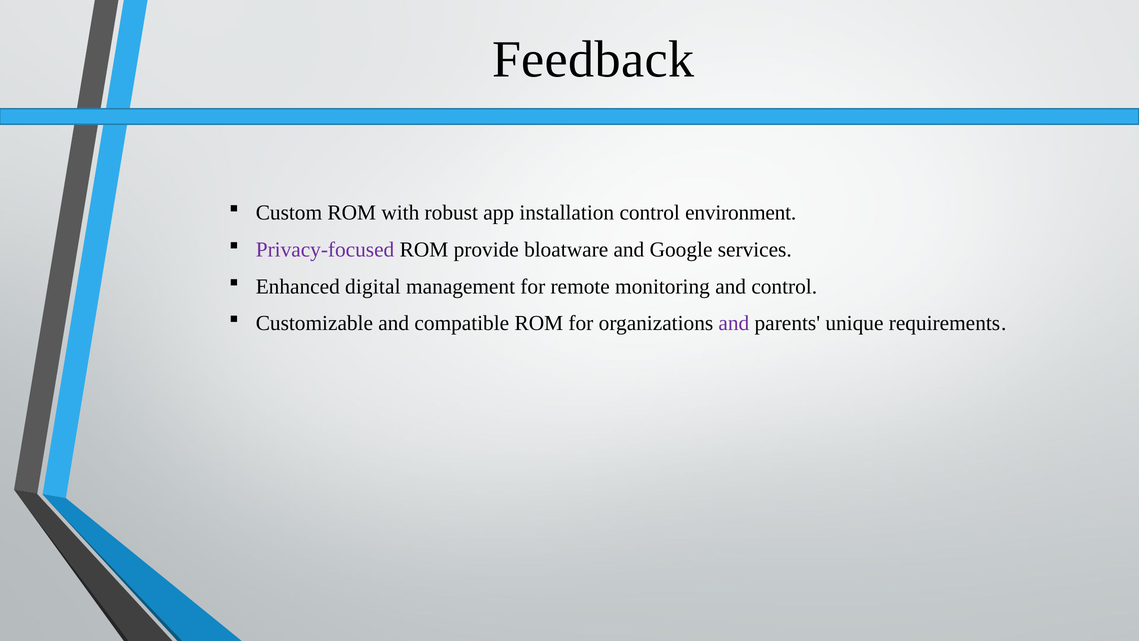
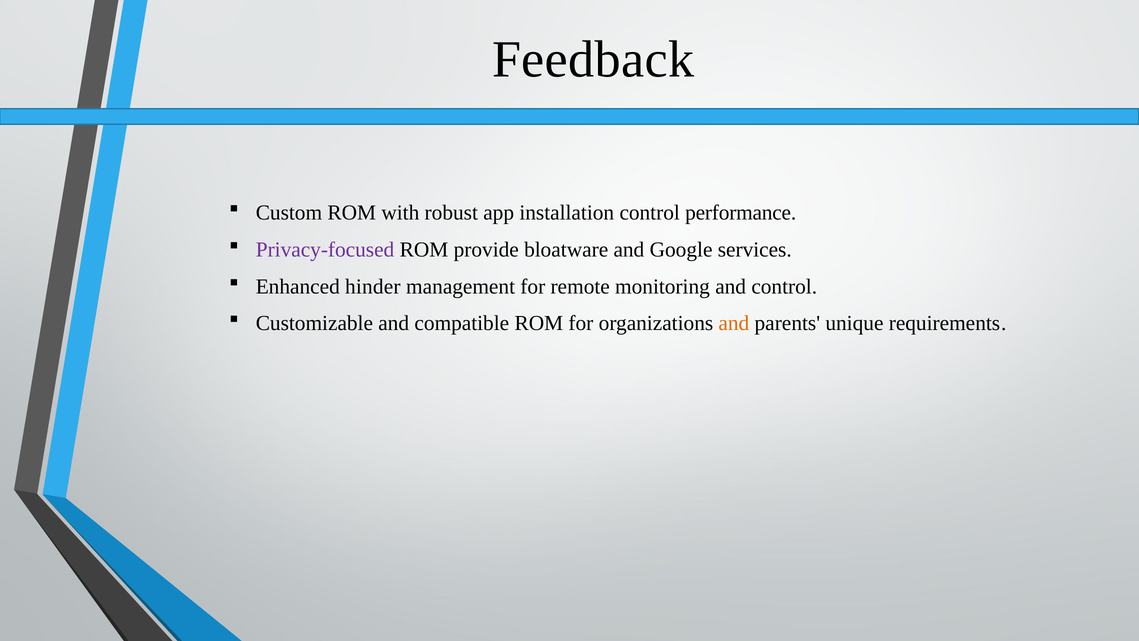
environment: environment -> performance
digital: digital -> hinder
and at (734, 323) colour: purple -> orange
